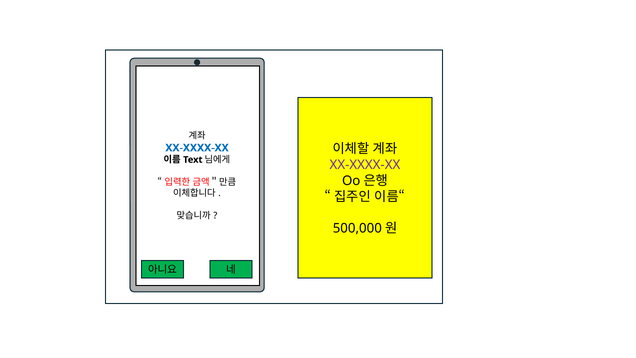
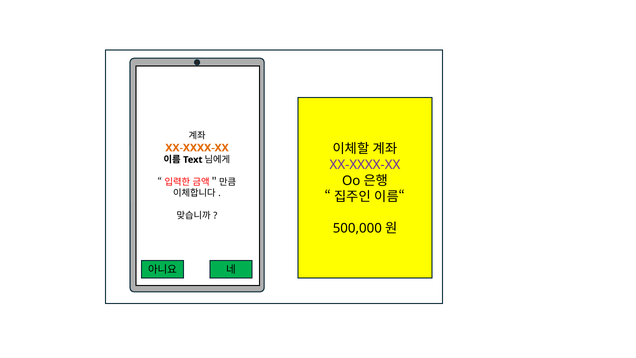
XX-XXXX-XX at (197, 148) colour: blue -> orange
